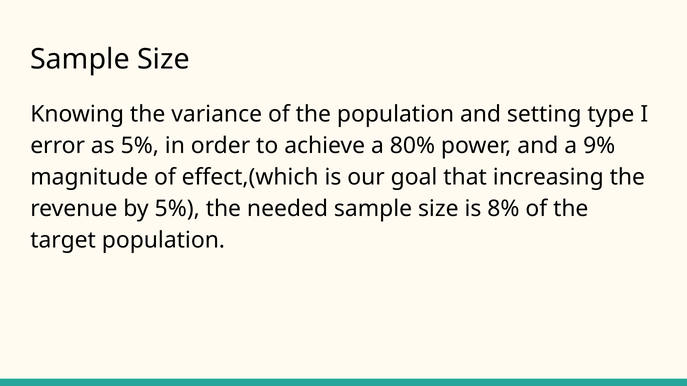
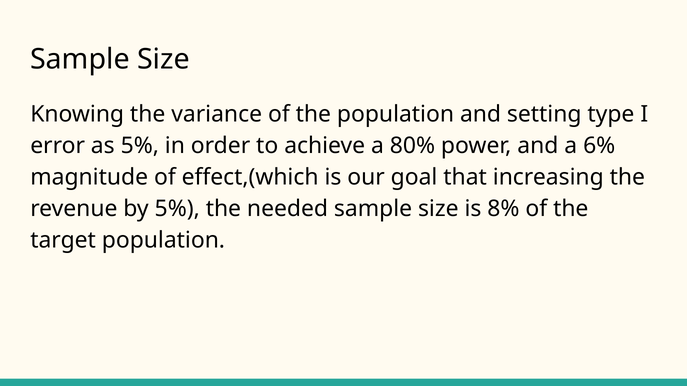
9%: 9% -> 6%
